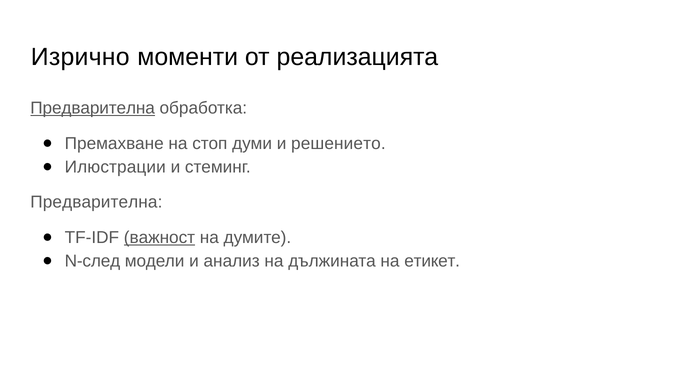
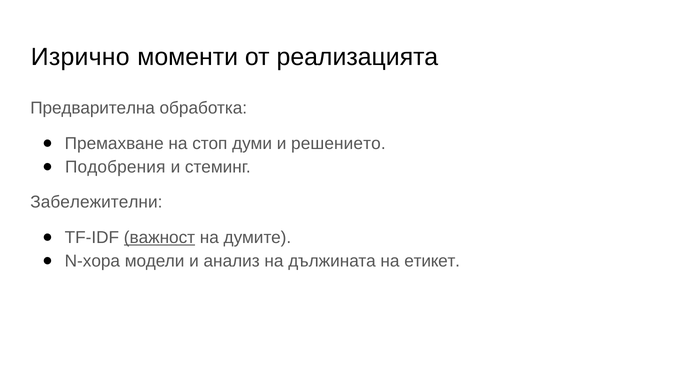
Предварителна at (93, 108) underline: present -> none
Илюстрации: Илюстрации -> Подобрения
Предварителна at (96, 202): Предварителна -> Забележителни
N-след: N-след -> N-хора
